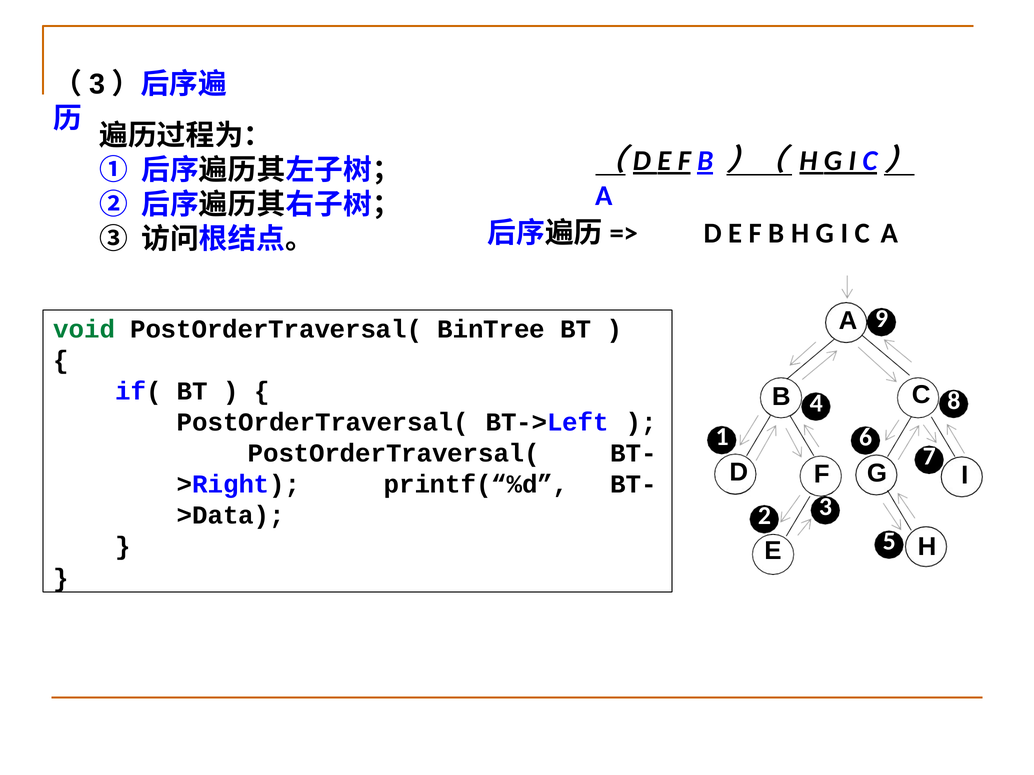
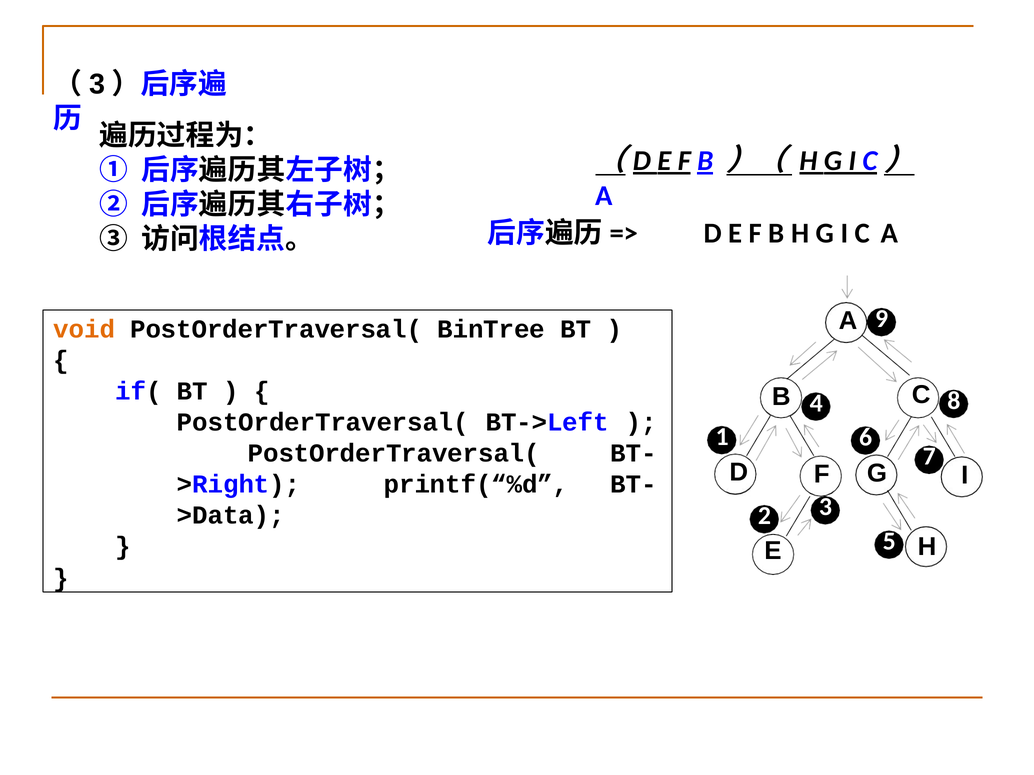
void colour: green -> orange
